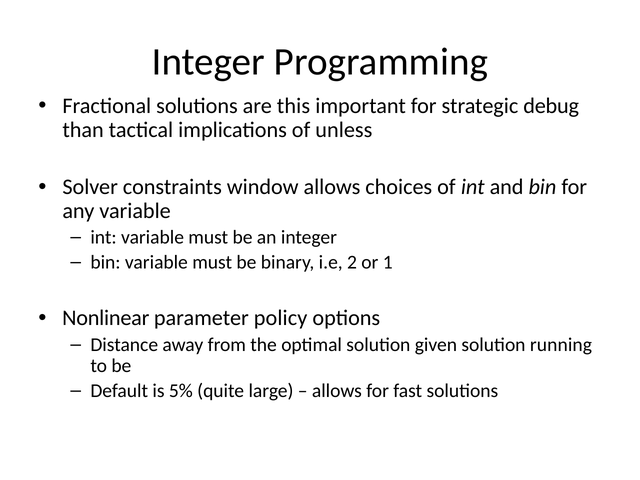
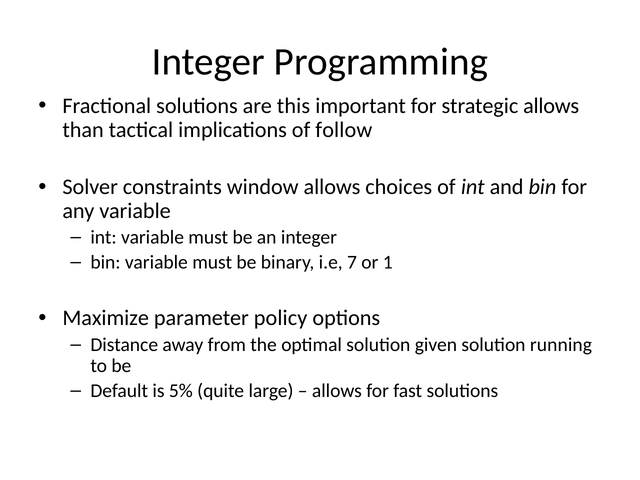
strategic debug: debug -> allows
unless: unless -> follow
2: 2 -> 7
Nonlinear: Nonlinear -> Maximize
